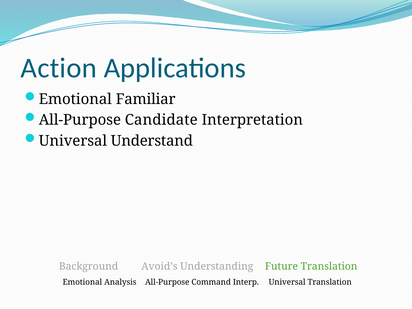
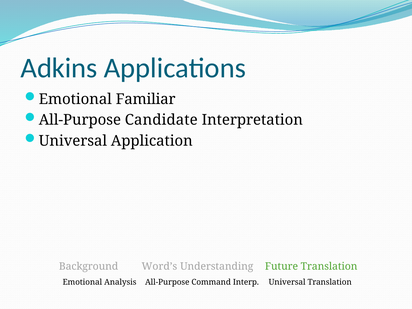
Action: Action -> Adkins
Understand: Understand -> Application
Avoid’s: Avoid’s -> Word’s
